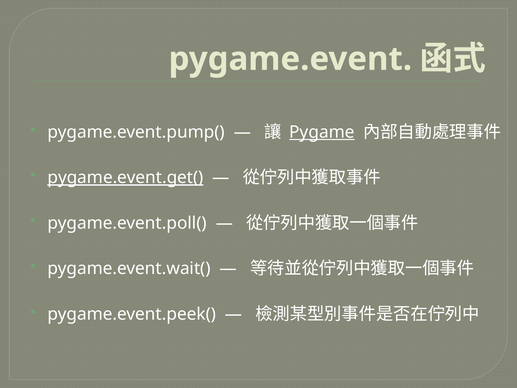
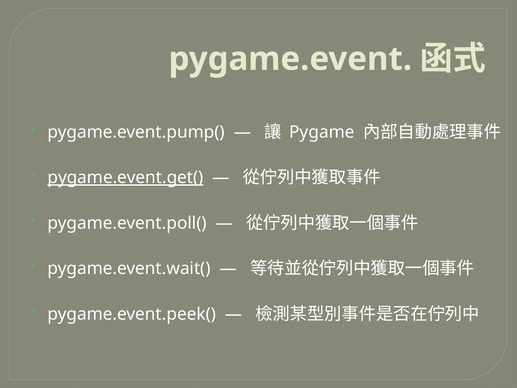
Pygame underline: present -> none
